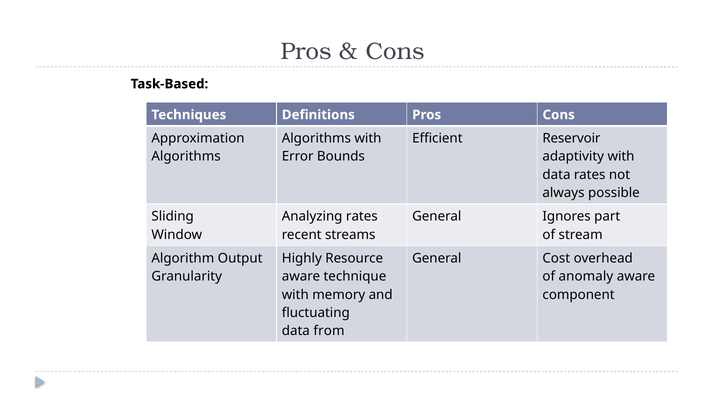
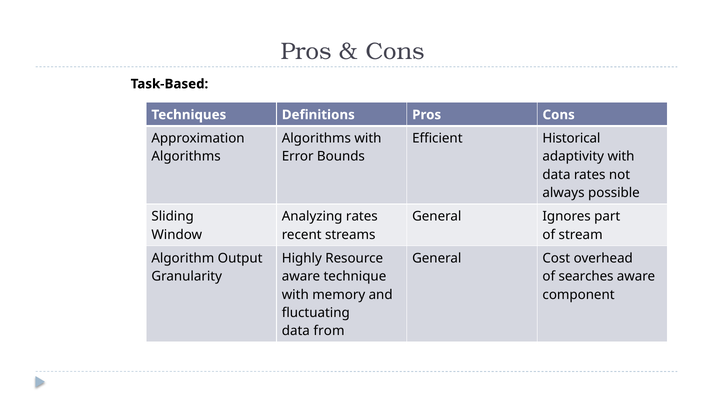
Reservoir: Reservoir -> Historical
anomaly: anomaly -> searches
